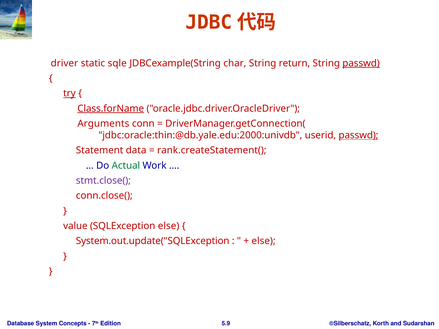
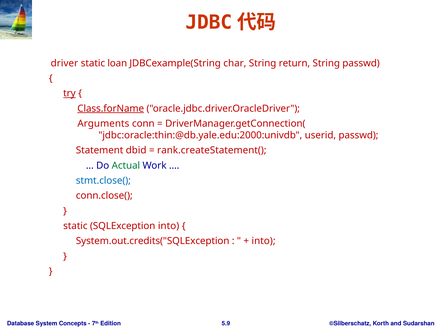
sqle: sqle -> loan
passwd at (361, 63) underline: present -> none
passwd at (358, 135) underline: present -> none
data: data -> dbid
stmt.close( colour: purple -> blue
value at (75, 226): value -> static
SQLException else: else -> into
System.out.update("SQLException: System.out.update("SQLException -> System.out.credits("SQLException
else at (264, 241): else -> into
